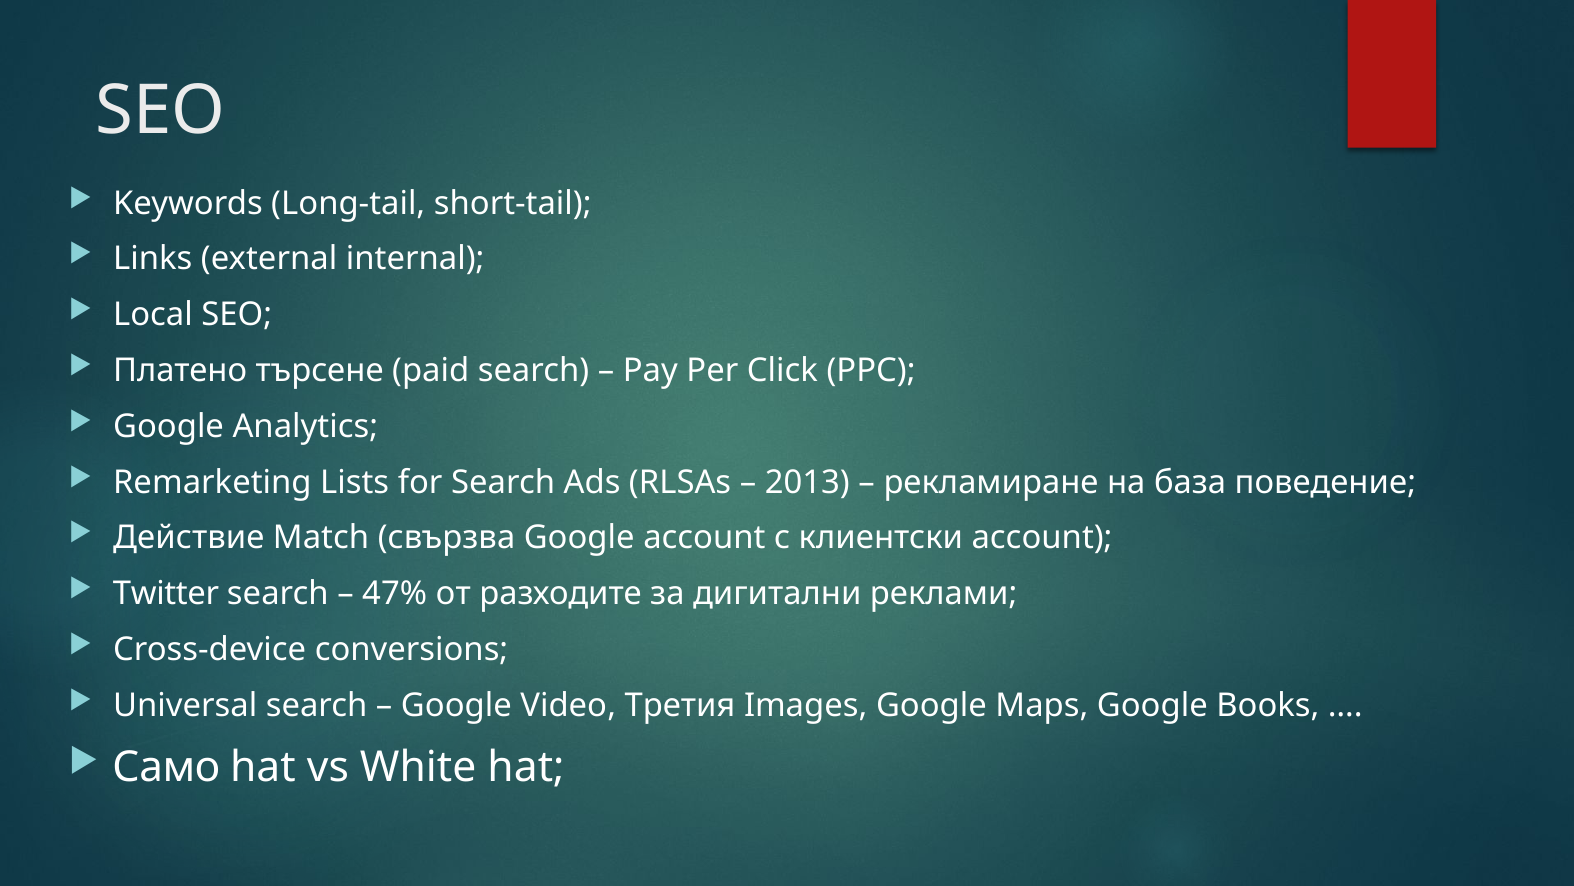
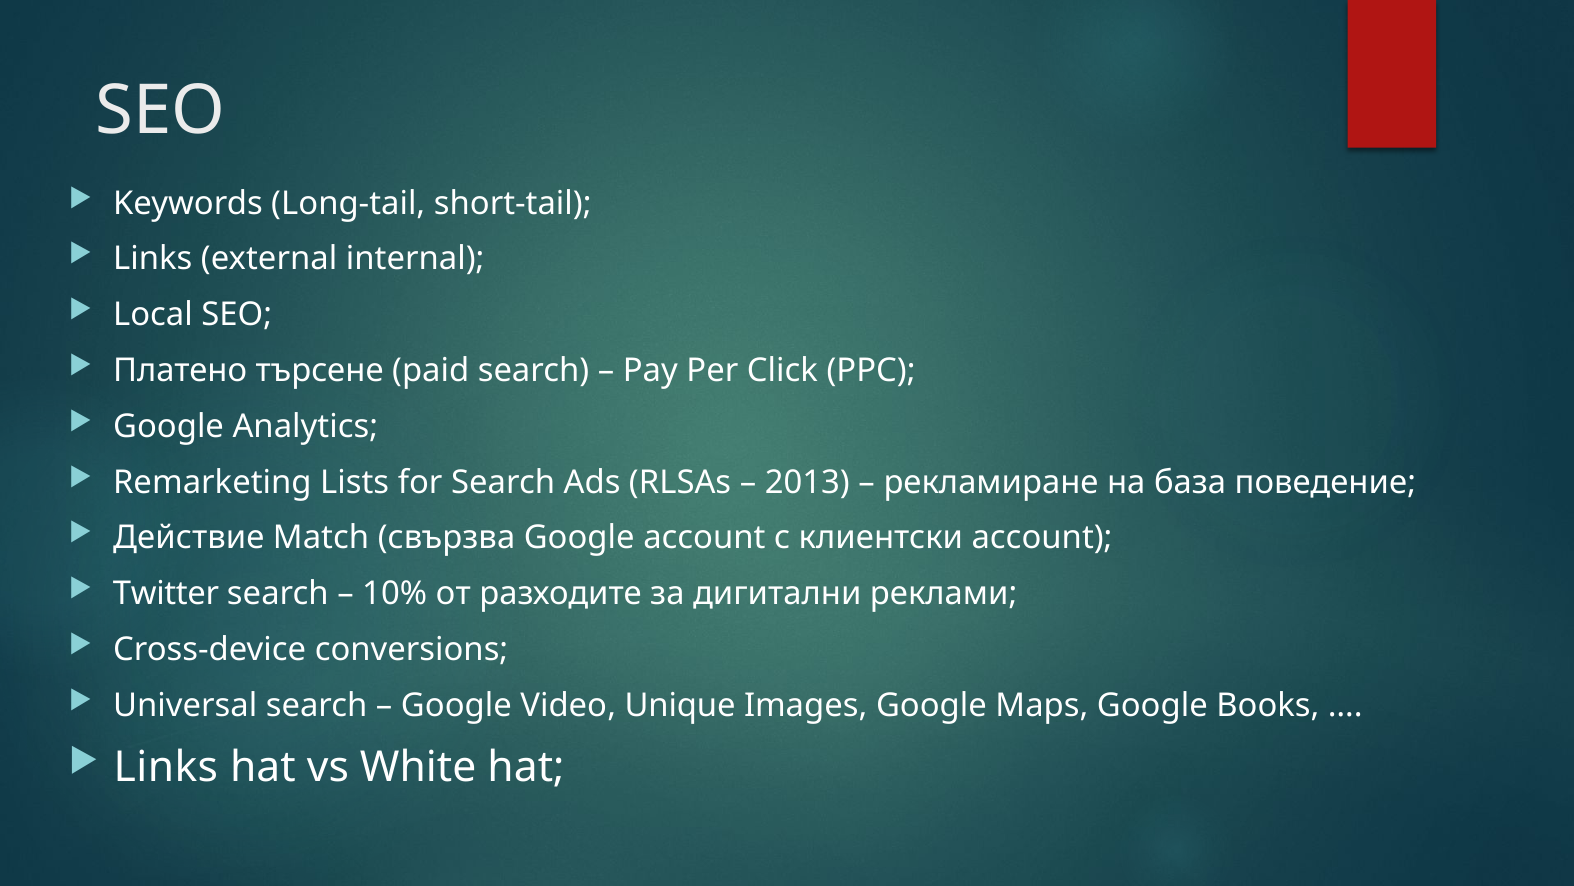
47%: 47% -> 10%
Третия: Третия -> Unique
Само at (166, 767): Само -> Links
